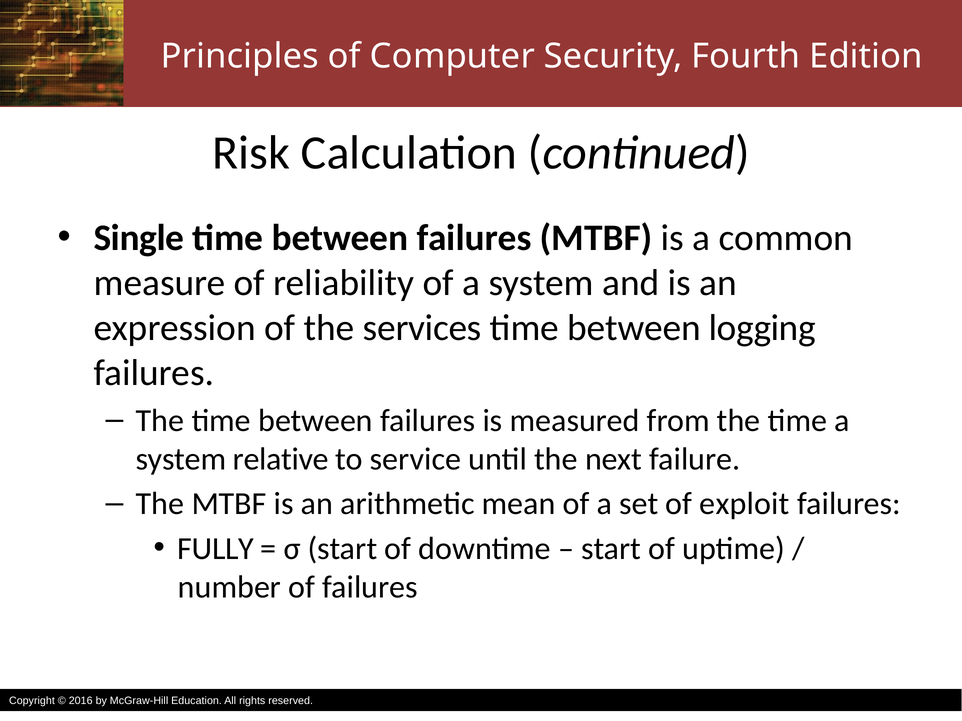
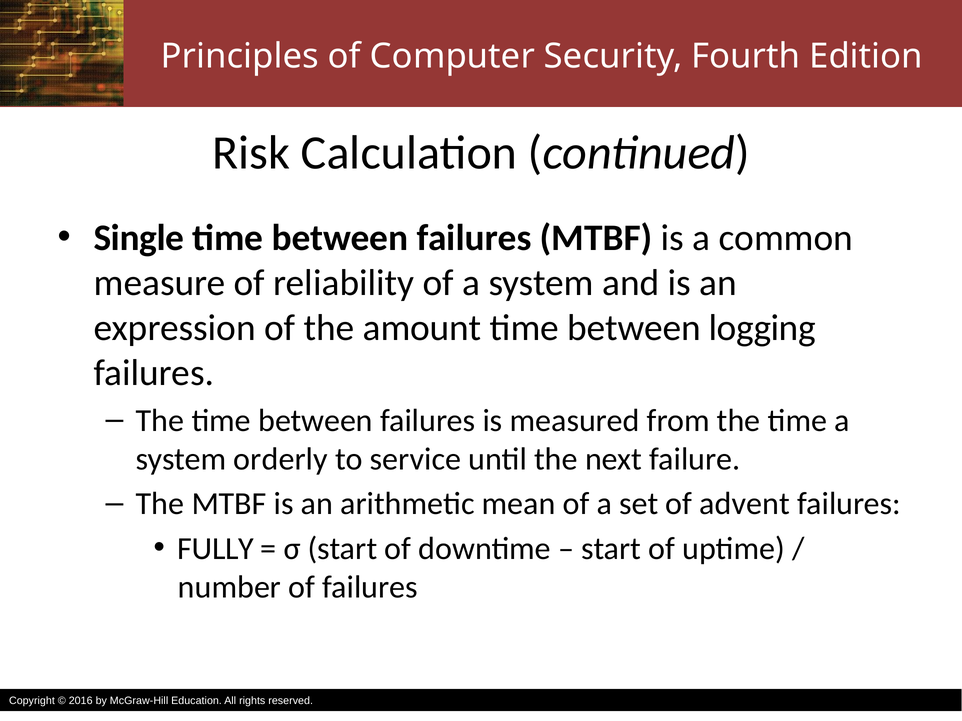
services: services -> amount
relative: relative -> orderly
exploit: exploit -> advent
